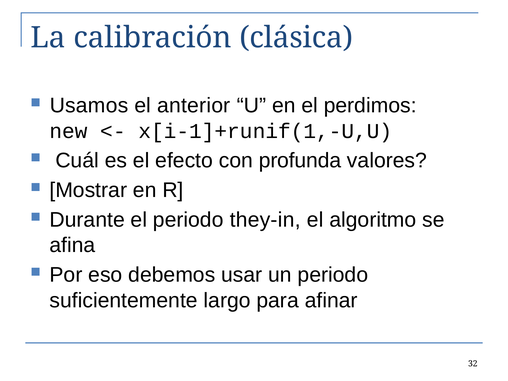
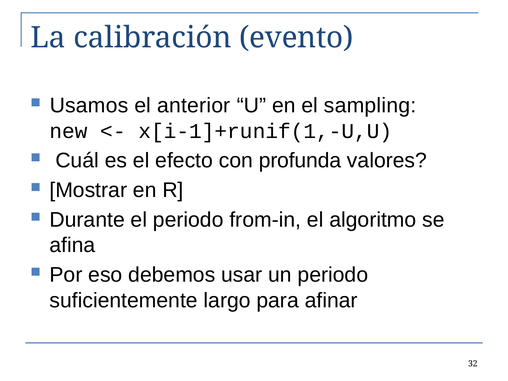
clásica: clásica -> evento
perdimos: perdimos -> sampling
they-in: they-in -> from-in
